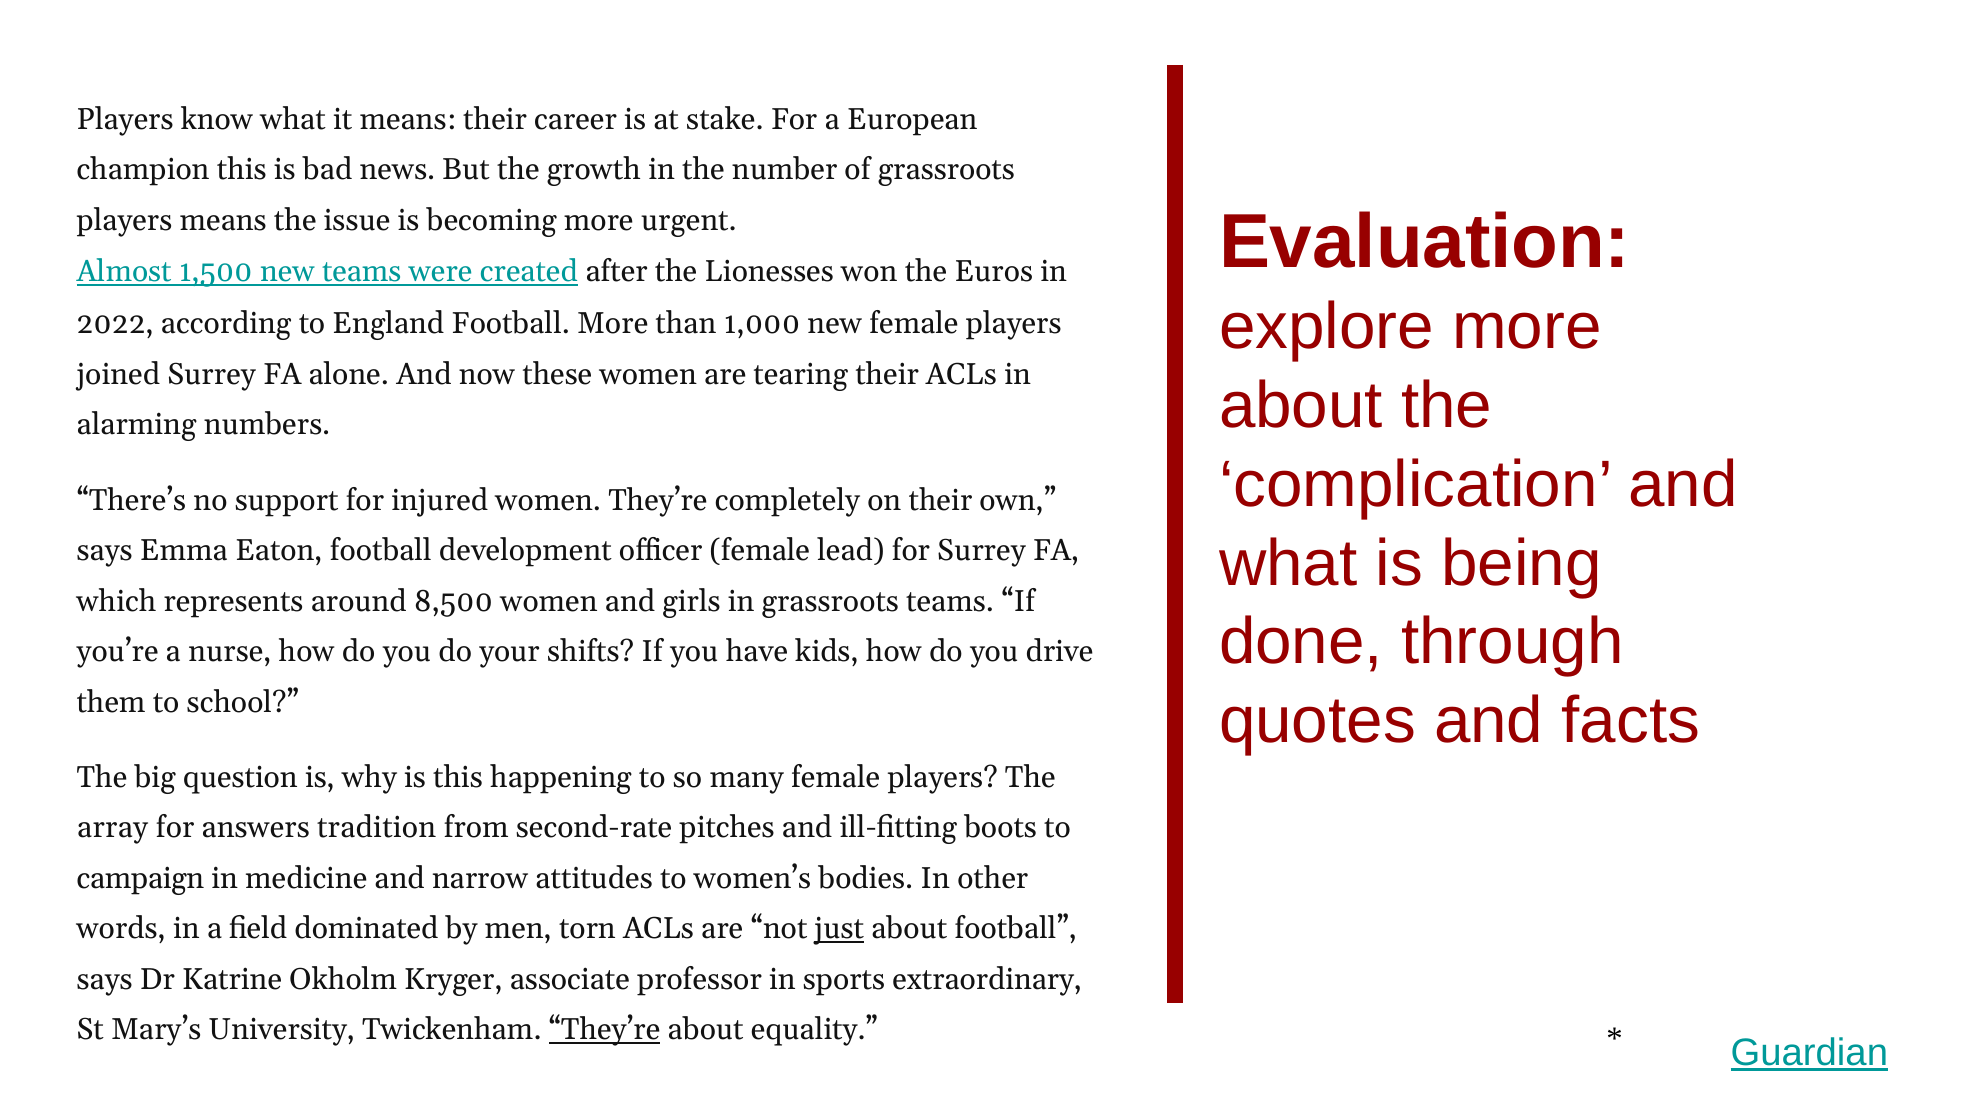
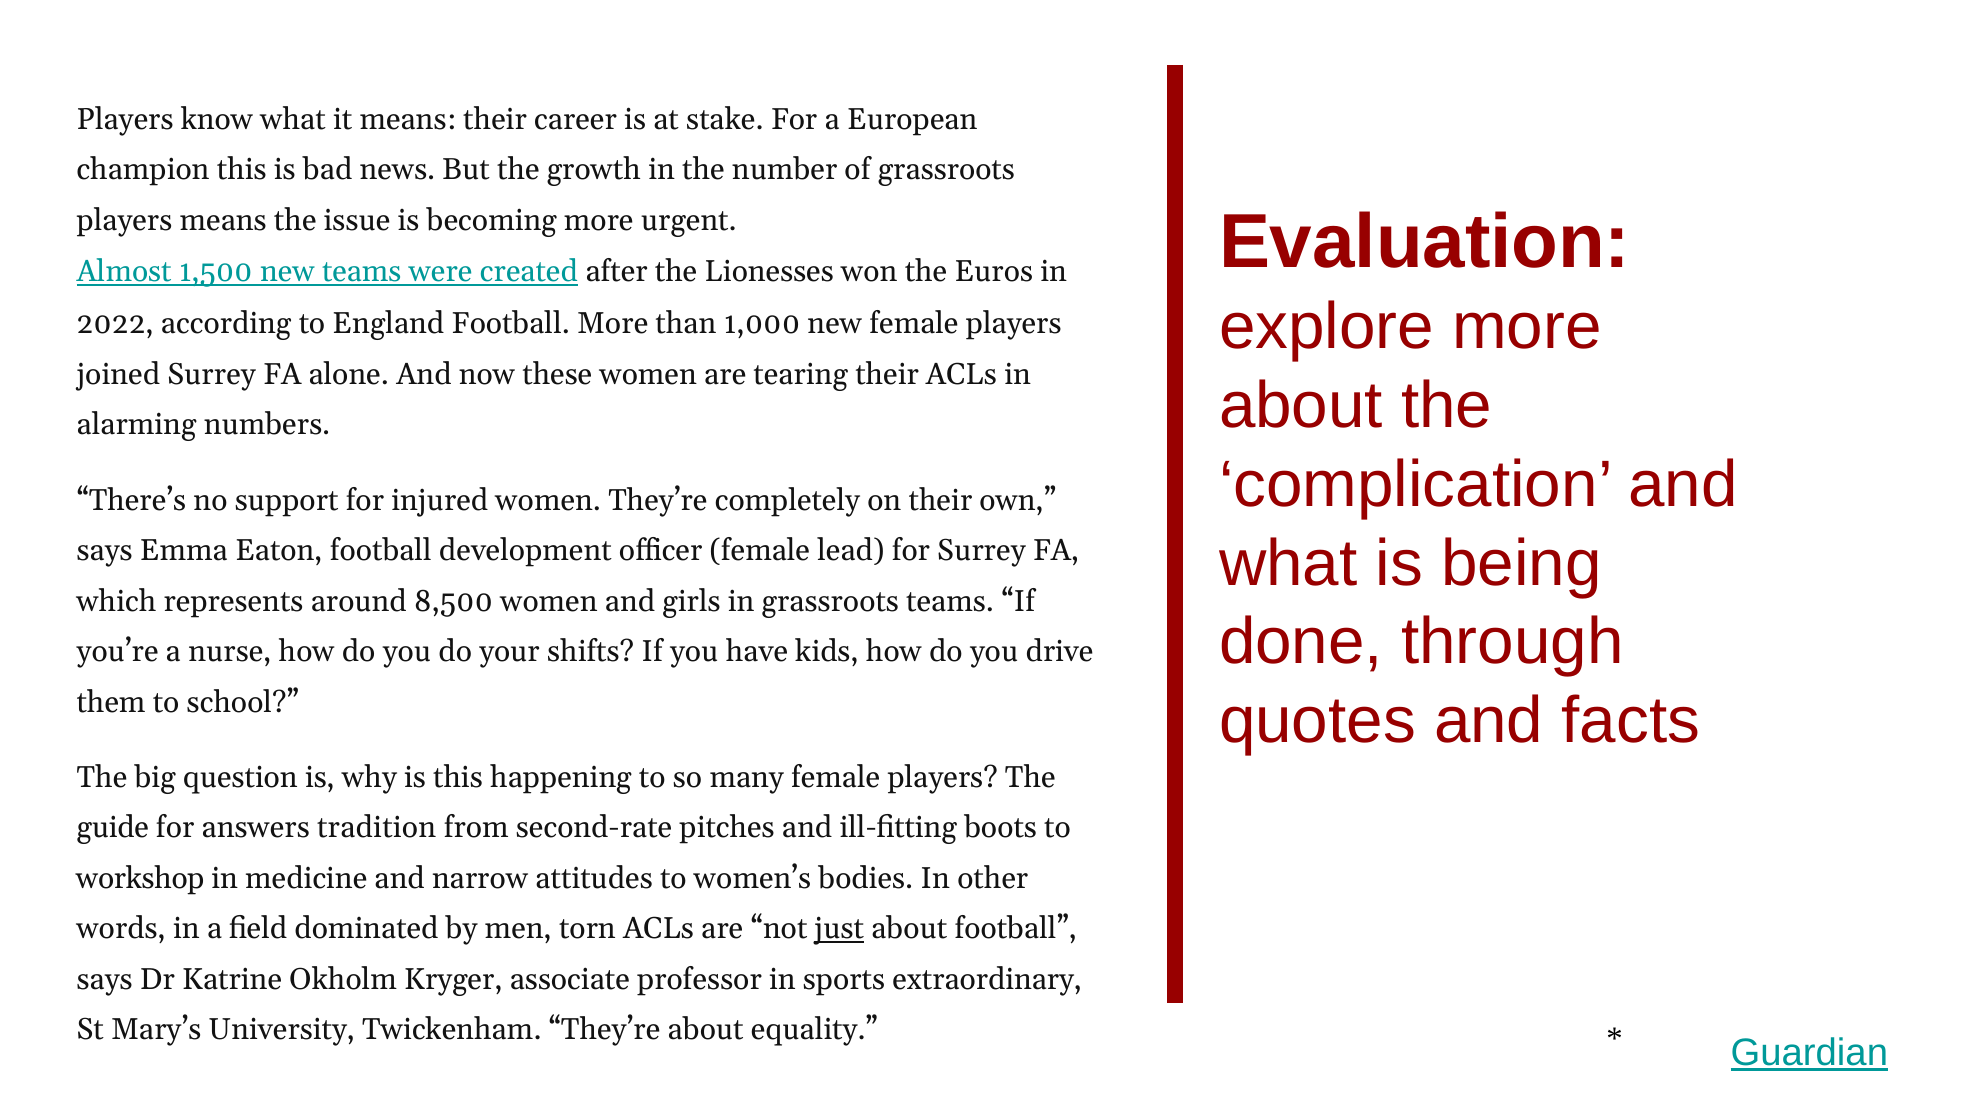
array: array -> guide
campaign: campaign -> workshop
They’re at (604, 1029) underline: present -> none
